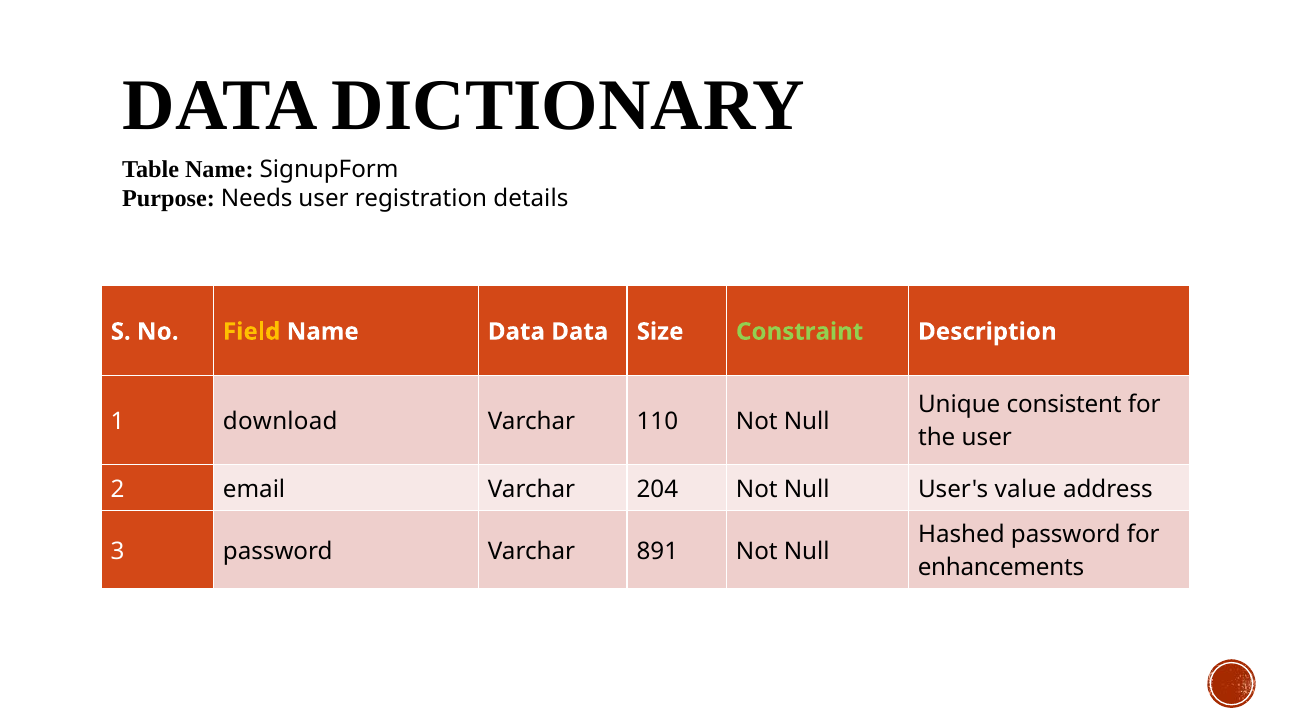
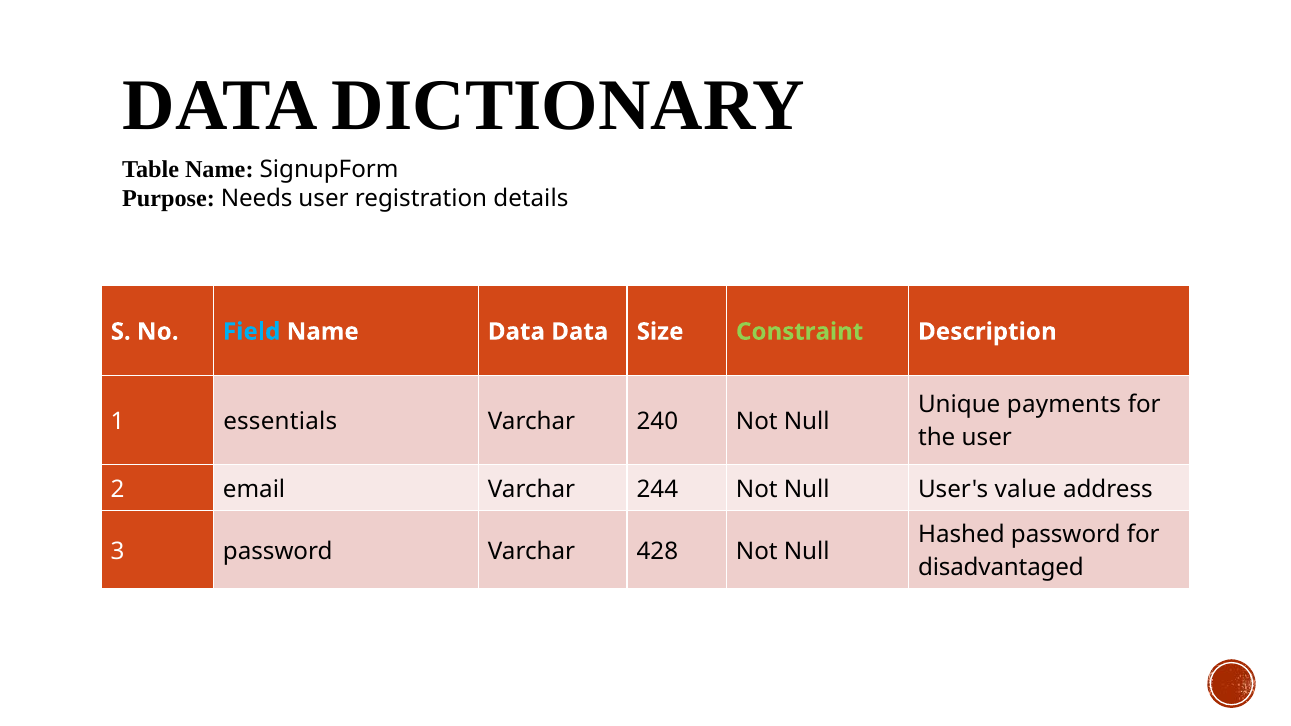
Field colour: yellow -> light blue
consistent: consistent -> payments
download: download -> essentials
110: 110 -> 240
204: 204 -> 244
891: 891 -> 428
enhancements: enhancements -> disadvantaged
